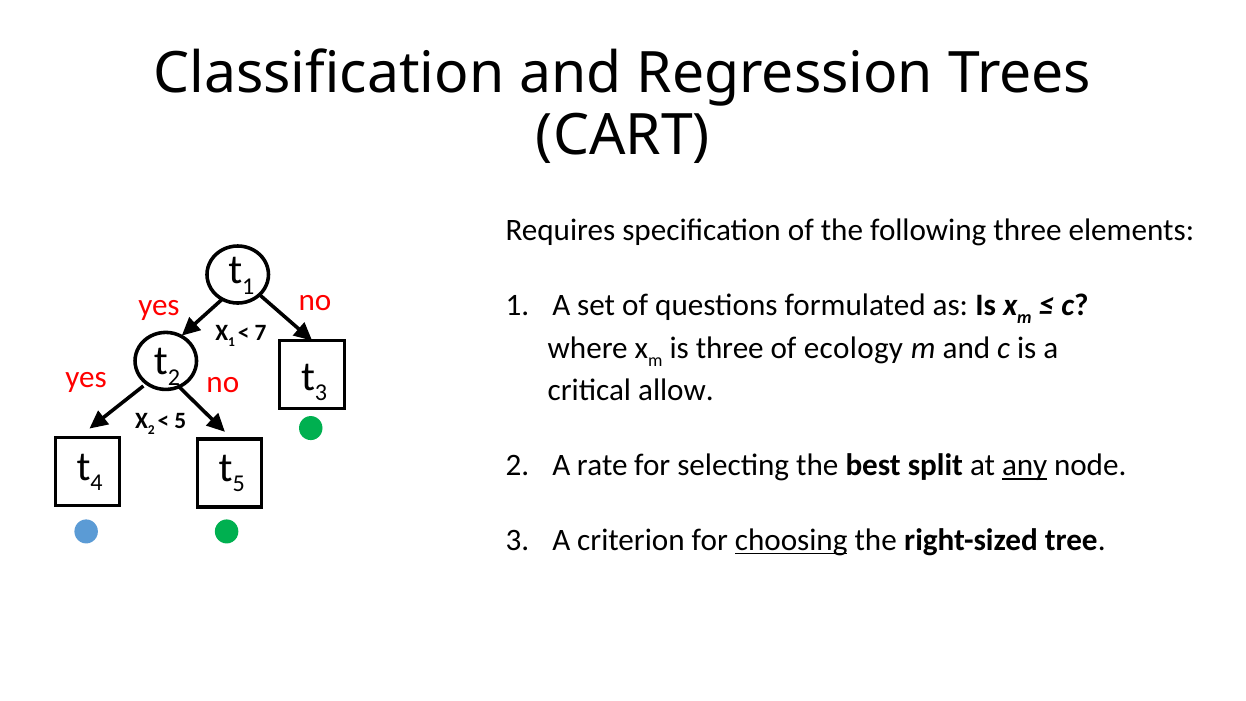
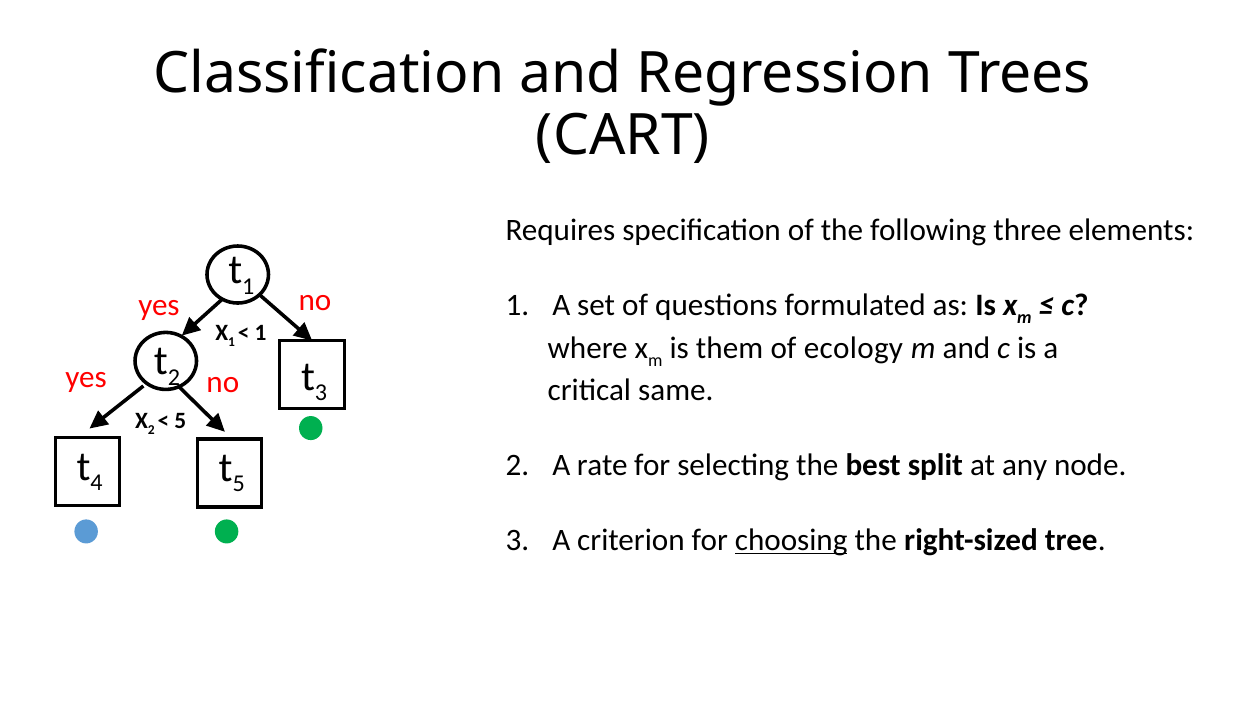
7 at (261, 333): 7 -> 1
is three: three -> them
allow: allow -> same
any underline: present -> none
